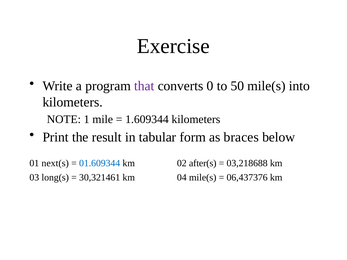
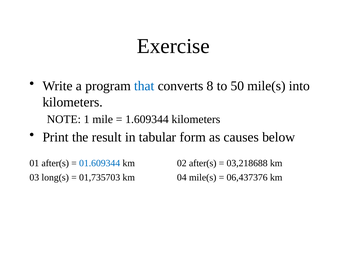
that colour: purple -> blue
0: 0 -> 8
braces: braces -> causes
01 next(s: next(s -> after(s
30,321461: 30,321461 -> 01,735703
